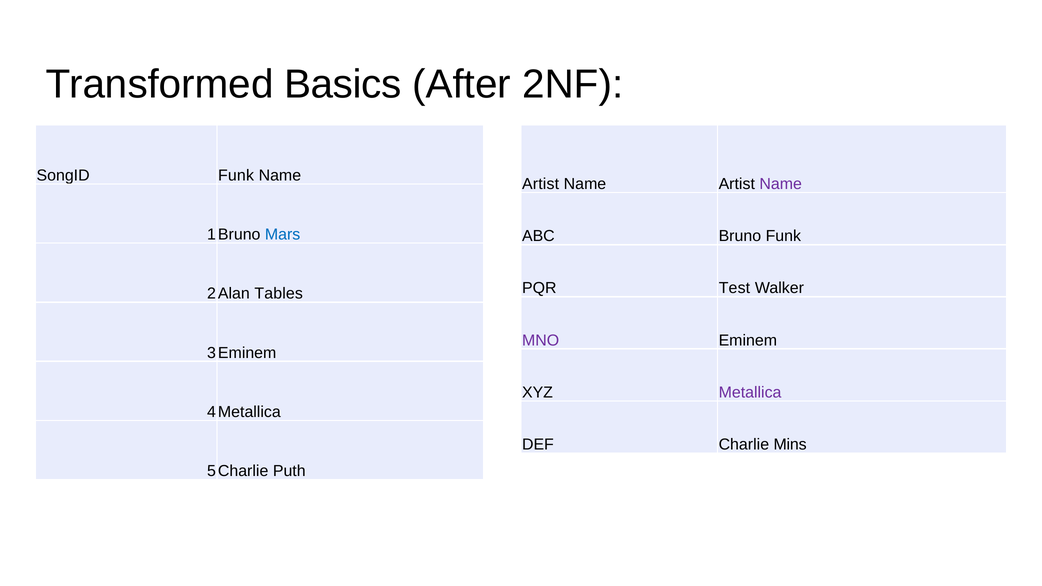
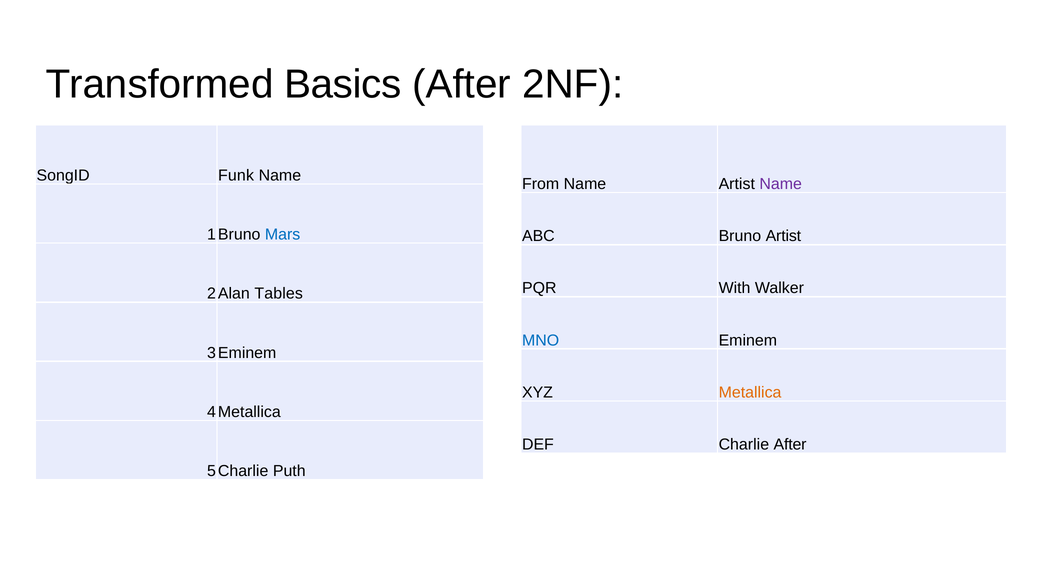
Artist at (541, 184): Artist -> From
Bruno Funk: Funk -> Artist
Test: Test -> With
MNO colour: purple -> blue
Metallica colour: purple -> orange
Charlie Mins: Mins -> After
